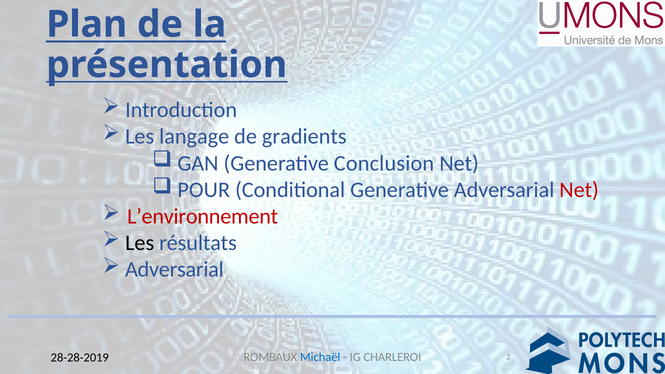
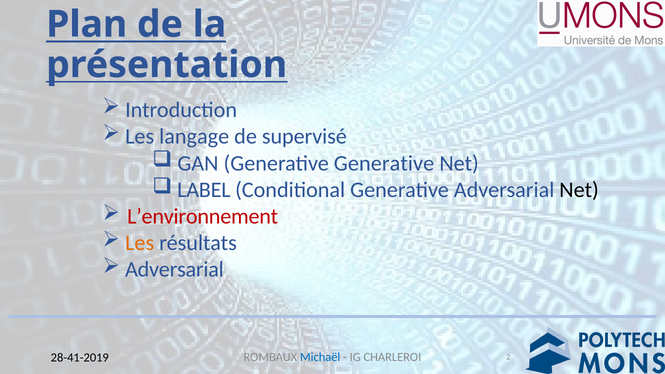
gradients: gradients -> supervisé
Generative Conclusion: Conclusion -> Generative
POUR: POUR -> LABEL
Net at (579, 190) colour: red -> black
Les at (140, 243) colour: black -> orange
28-28-2019: 28-28-2019 -> 28-41-2019
